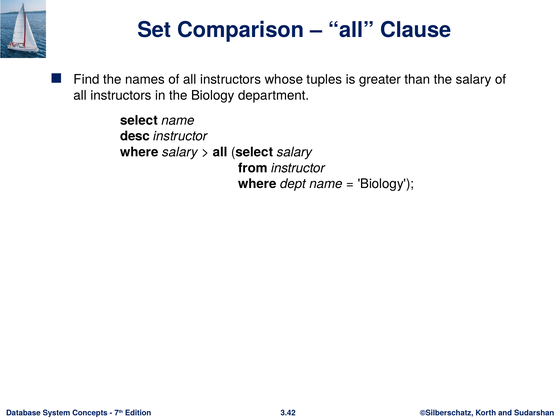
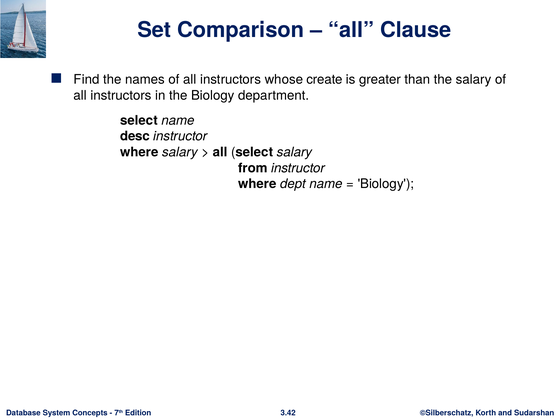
tuples: tuples -> create
